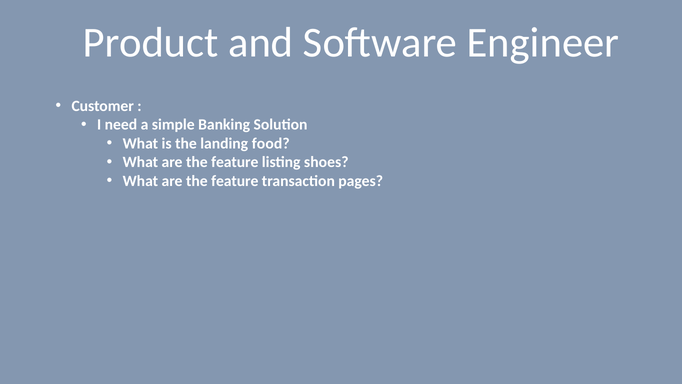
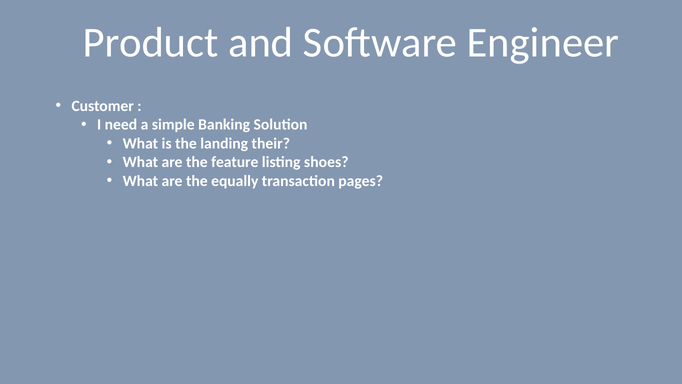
food: food -> their
feature at (235, 181): feature -> equally
